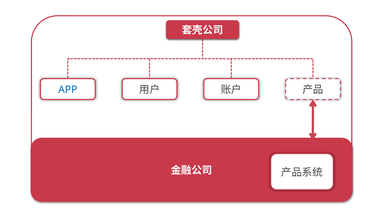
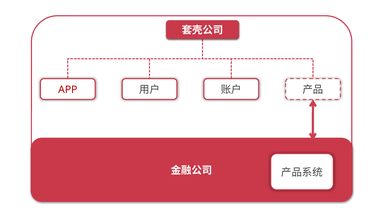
APP colour: blue -> red
